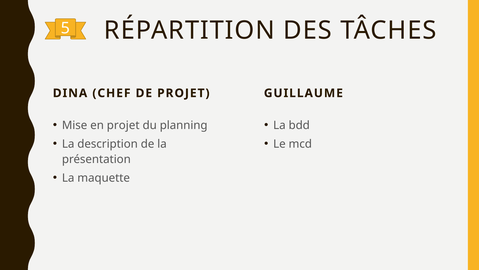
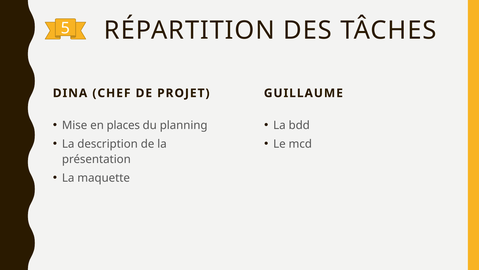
en projet: projet -> places
